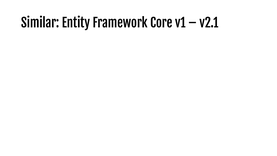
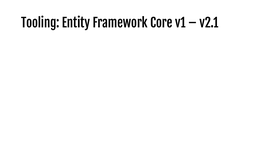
Similar: Similar -> Tooling
